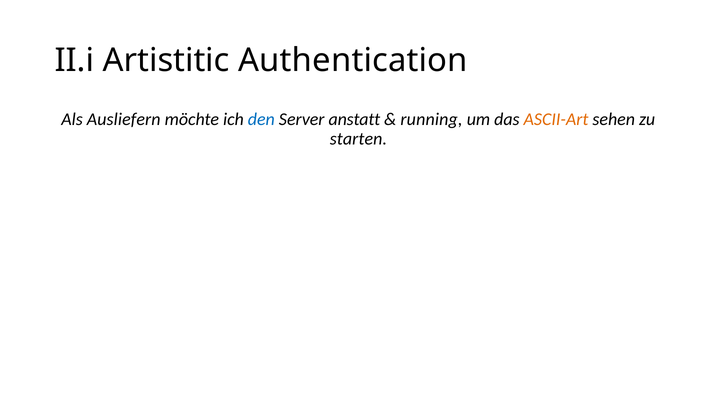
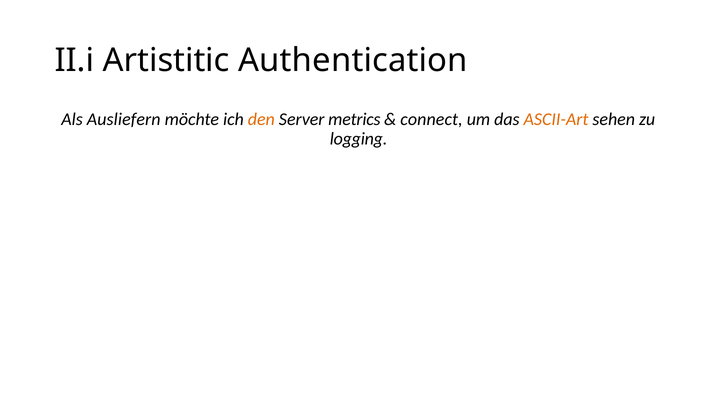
den colour: blue -> orange
anstatt: anstatt -> metrics
running: running -> connect
starten: starten -> logging
